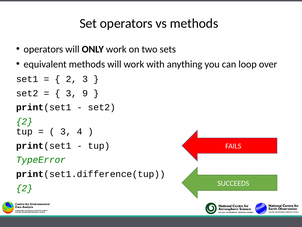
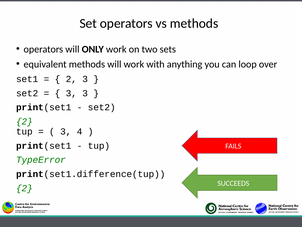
3 9: 9 -> 3
